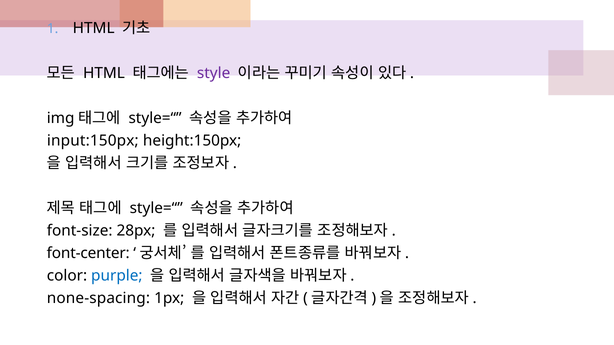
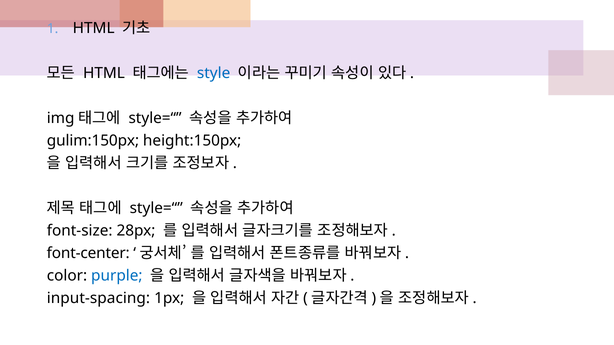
style colour: purple -> blue
input:150px: input:150px -> gulim:150px
none-spacing: none-spacing -> input-spacing
